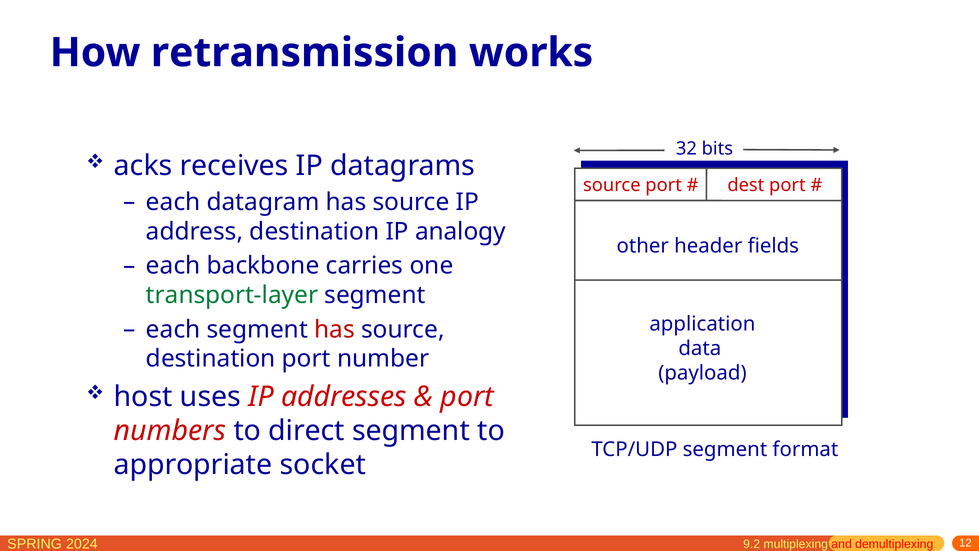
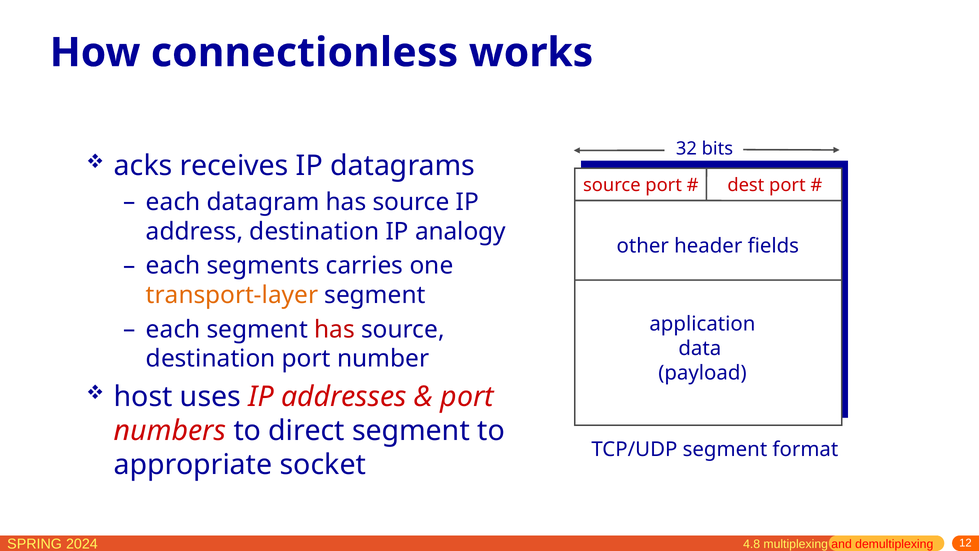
retransmission: retransmission -> connectionless
backbone: backbone -> segments
transport-layer colour: green -> orange
9.2: 9.2 -> 4.8
